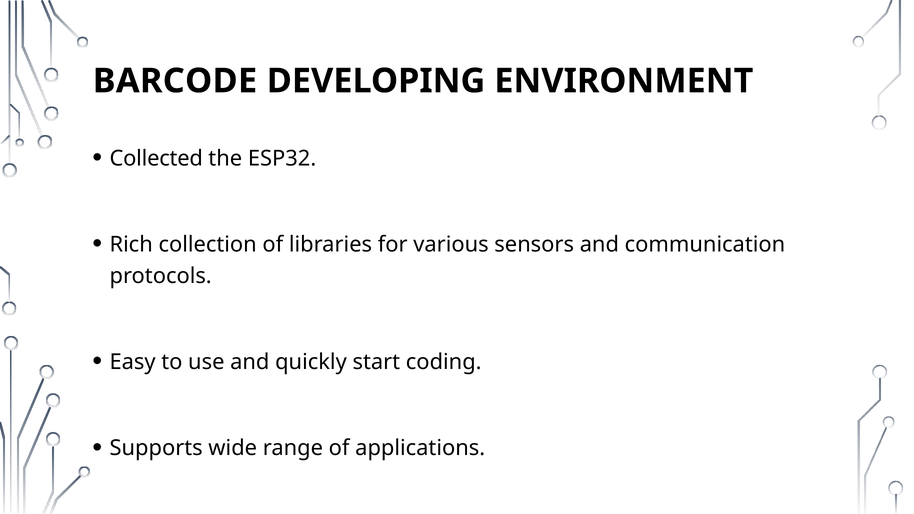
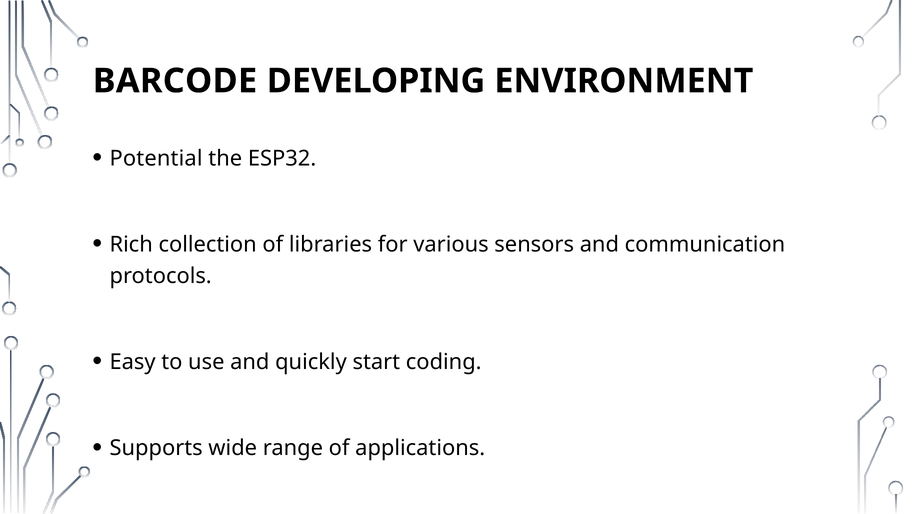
Collected: Collected -> Potential
